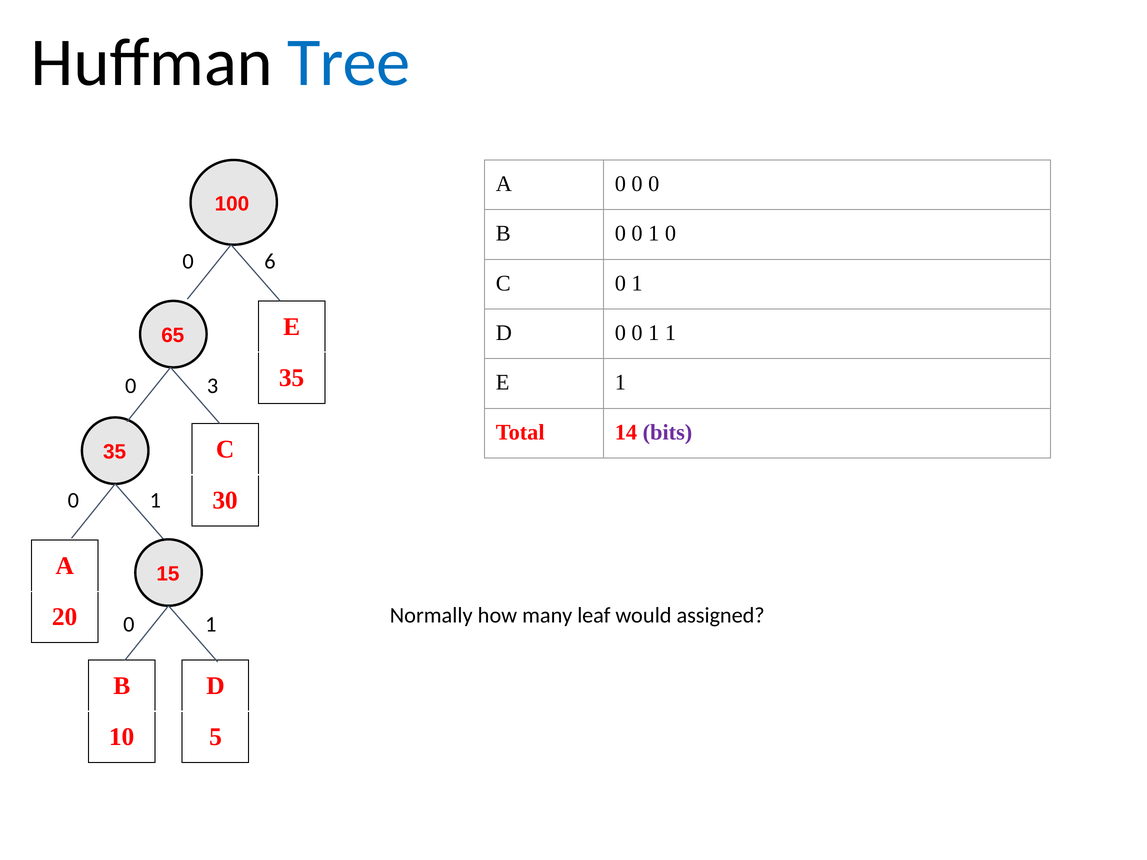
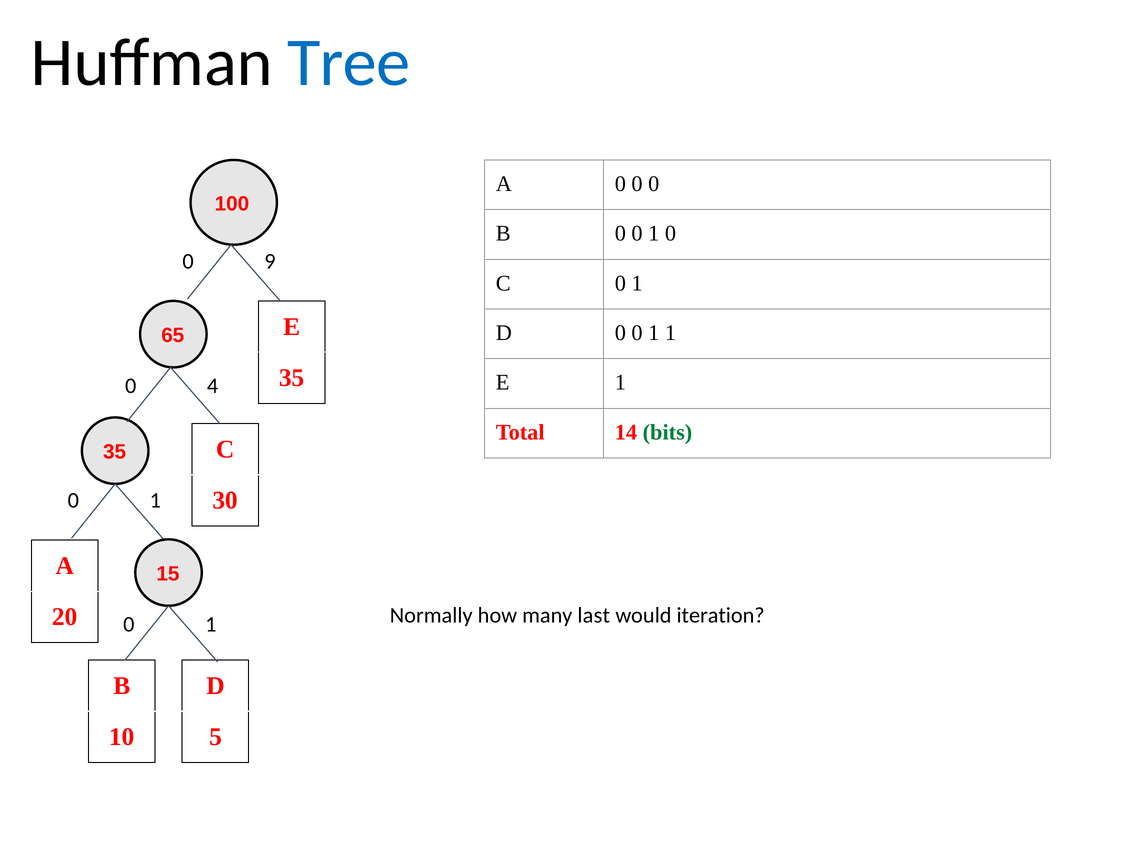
6: 6 -> 9
3: 3 -> 4
bits colour: purple -> green
leaf: leaf -> last
assigned: assigned -> iteration
